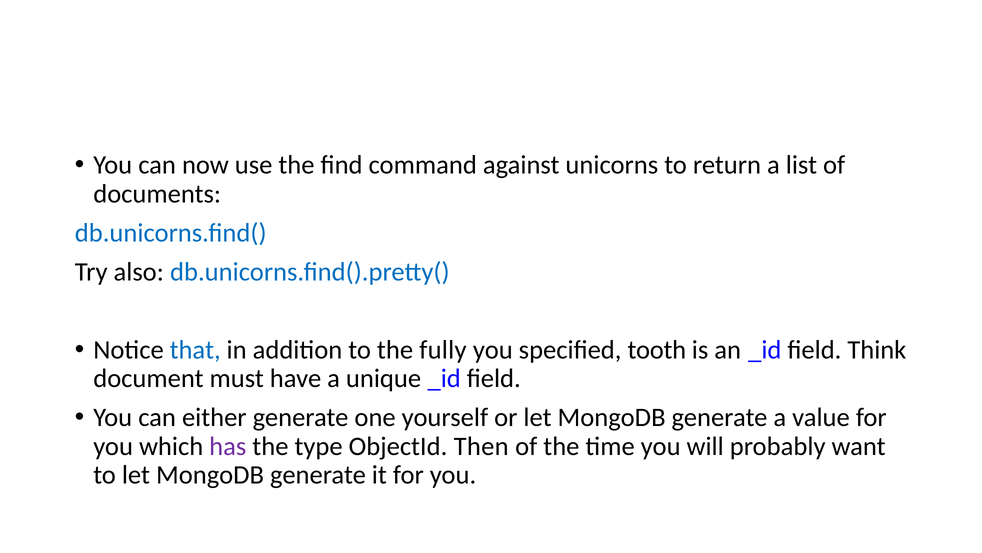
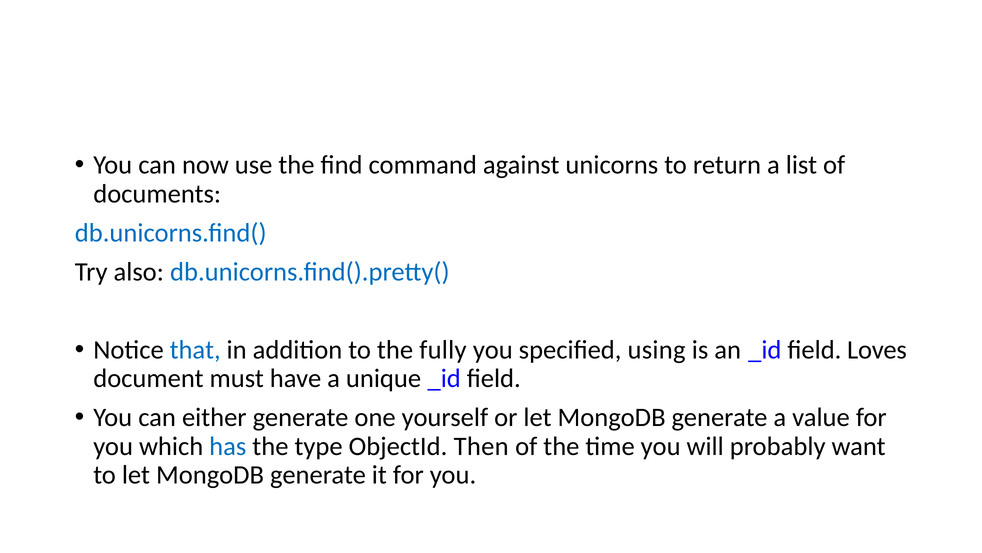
tooth: tooth -> using
Think: Think -> Loves
has colour: purple -> blue
